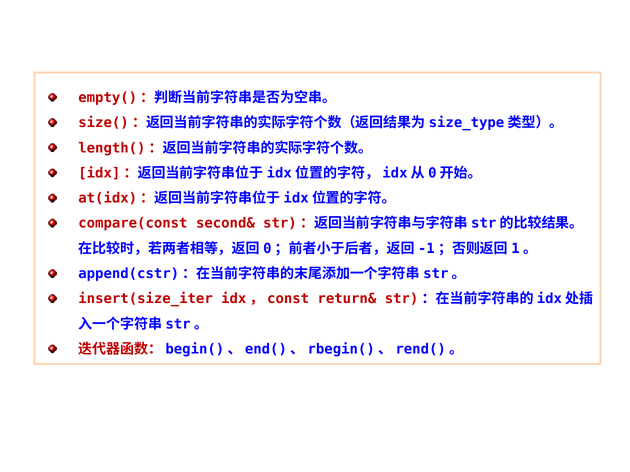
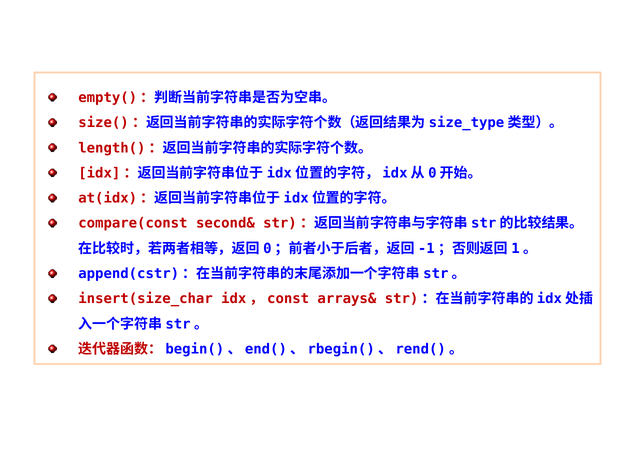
insert(size_iter: insert(size_iter -> insert(size_char
return&: return& -> arrays&
